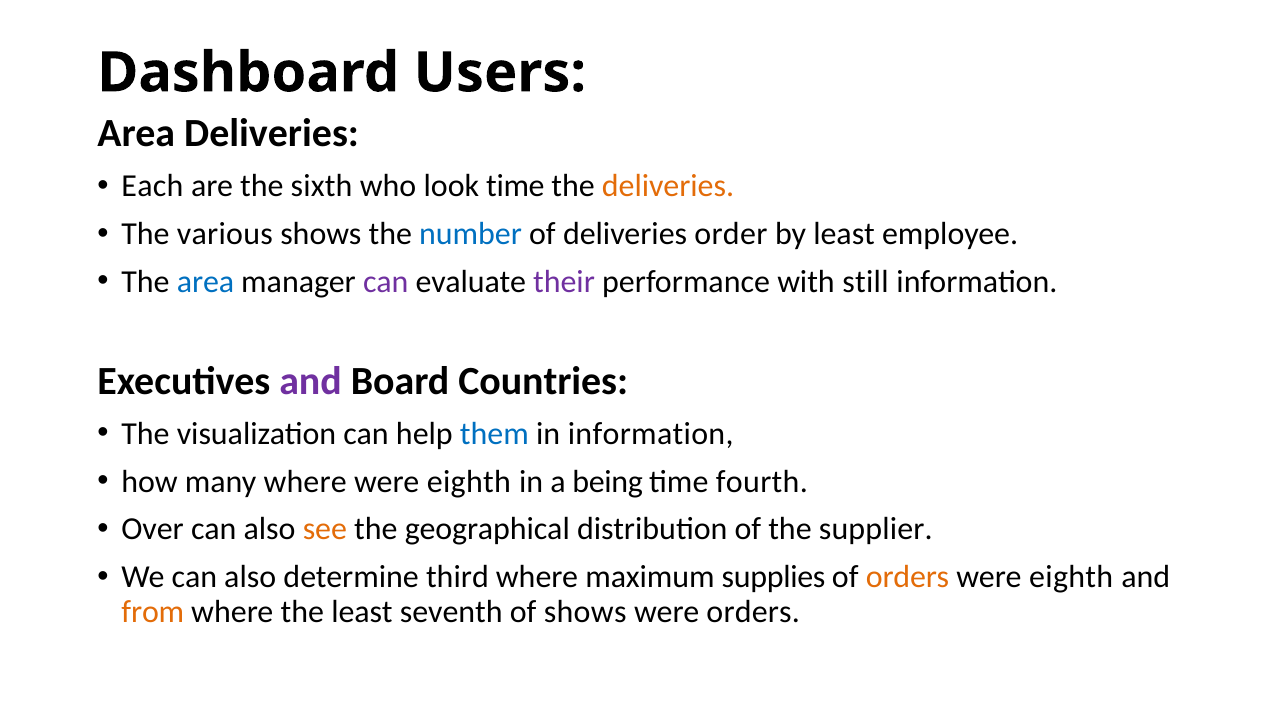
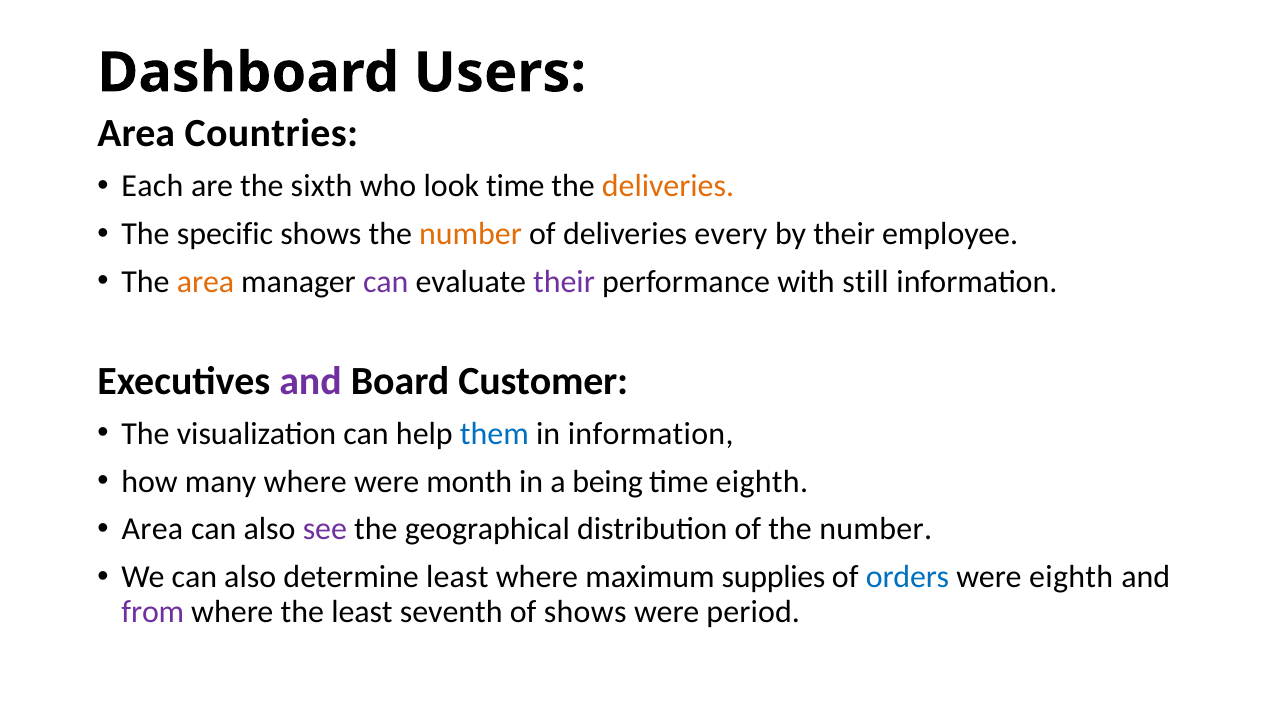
Area Deliveries: Deliveries -> Countries
various: various -> specific
number at (471, 234) colour: blue -> orange
order: order -> every
by least: least -> their
area at (205, 282) colour: blue -> orange
Countries: Countries -> Customer
eighth at (469, 481): eighth -> month
time fourth: fourth -> eighth
Over at (153, 529): Over -> Area
see colour: orange -> purple
of the supplier: supplier -> number
determine third: third -> least
orders at (908, 577) colour: orange -> blue
from colour: orange -> purple
were orders: orders -> period
